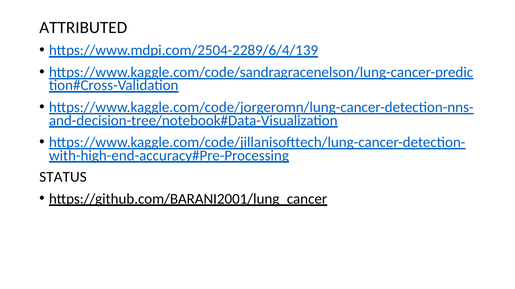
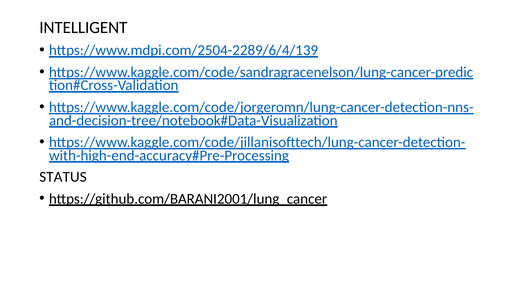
ATTRIBUTED: ATTRIBUTED -> INTELLIGENT
